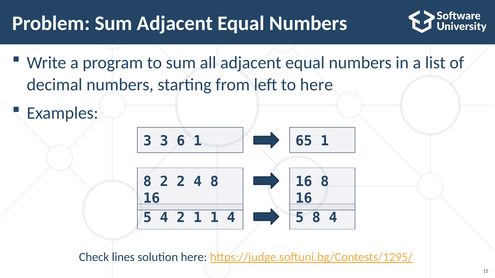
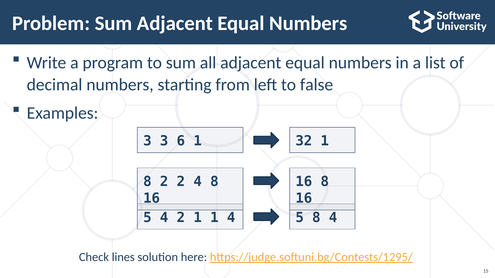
to here: here -> false
65: 65 -> 32
